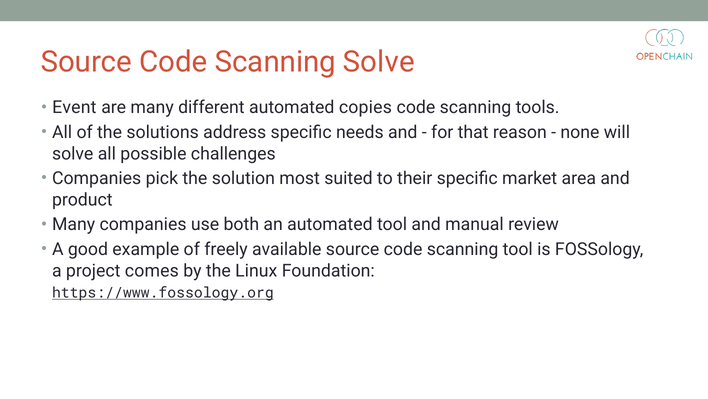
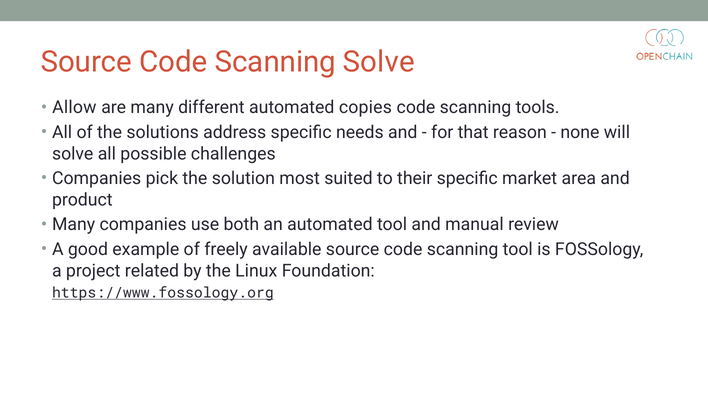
Event: Event -> Allow
comes: comes -> related
